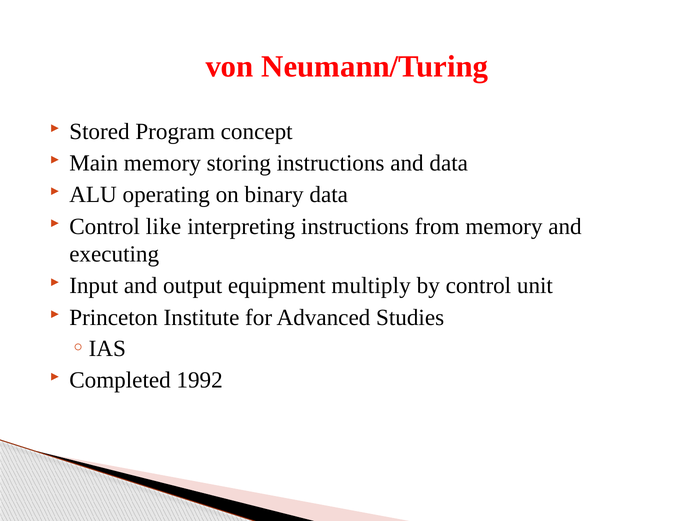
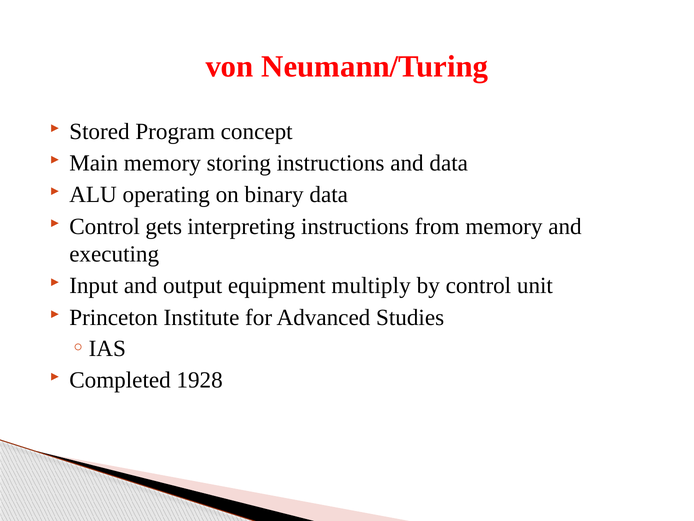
like: like -> gets
1992: 1992 -> 1928
